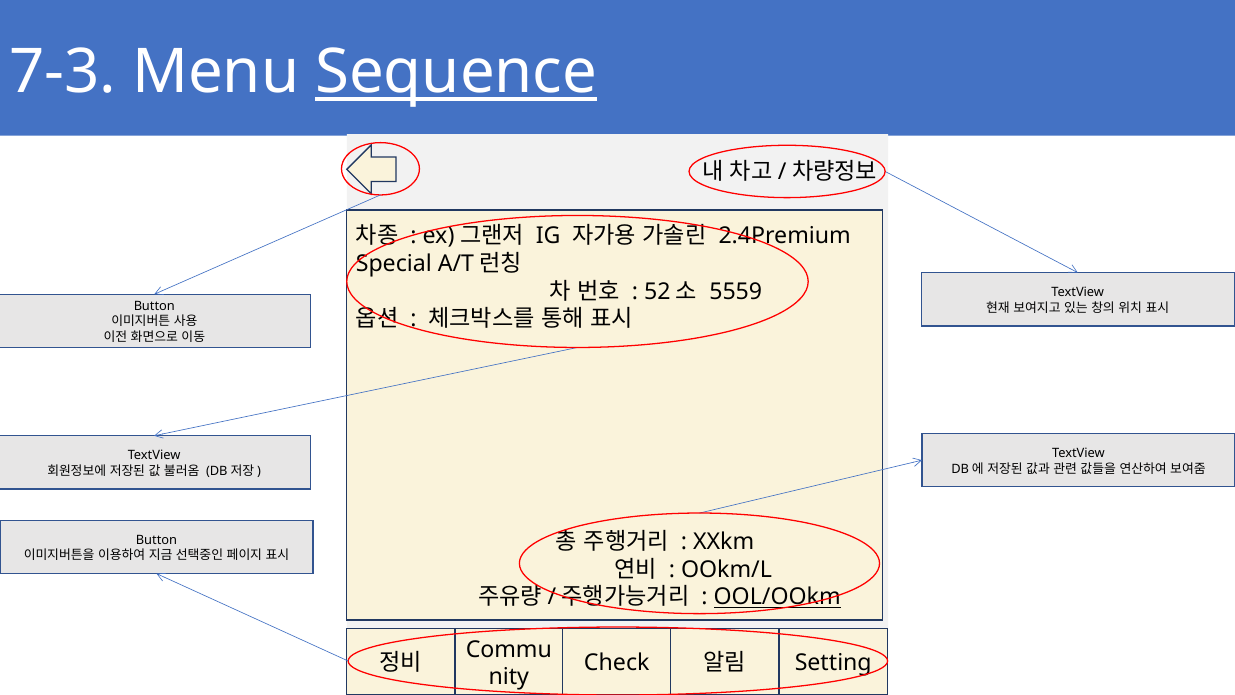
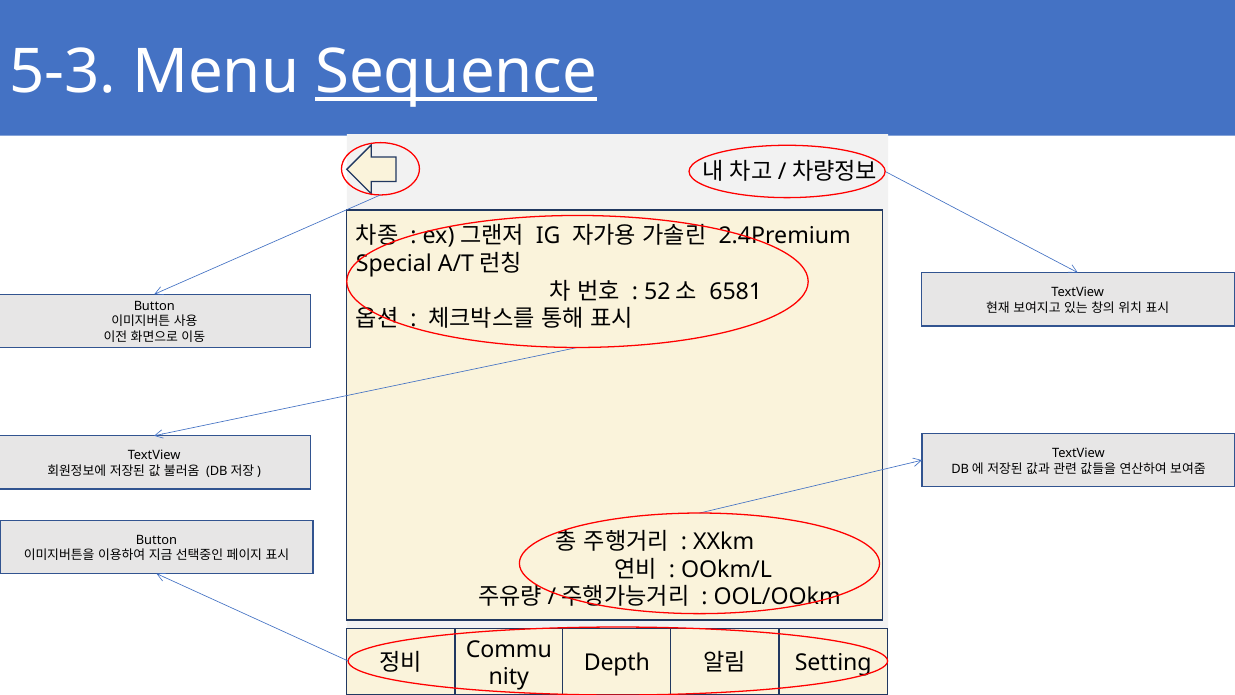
7-3: 7-3 -> 5-3
5559: 5559 -> 6581
OOL/OOkm underline: present -> none
Check: Check -> Depth
